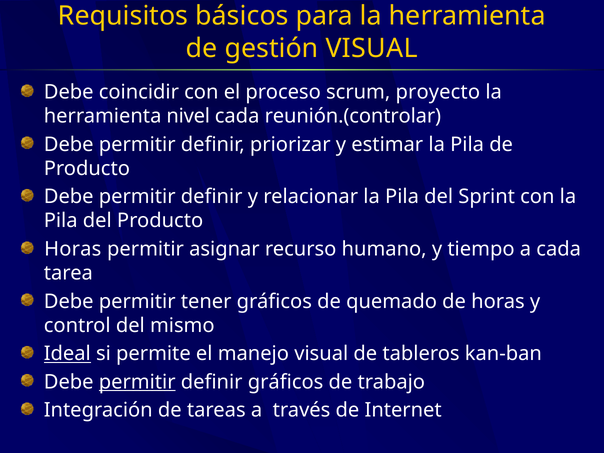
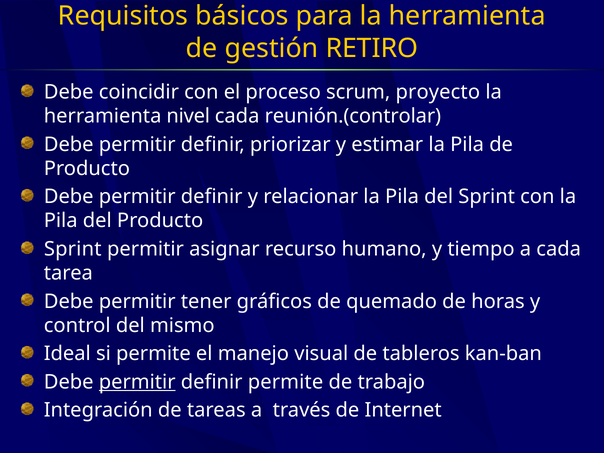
gestión VISUAL: VISUAL -> RETIRO
Horas at (73, 249): Horas -> Sprint
Ideal underline: present -> none
definir gráficos: gráficos -> permite
